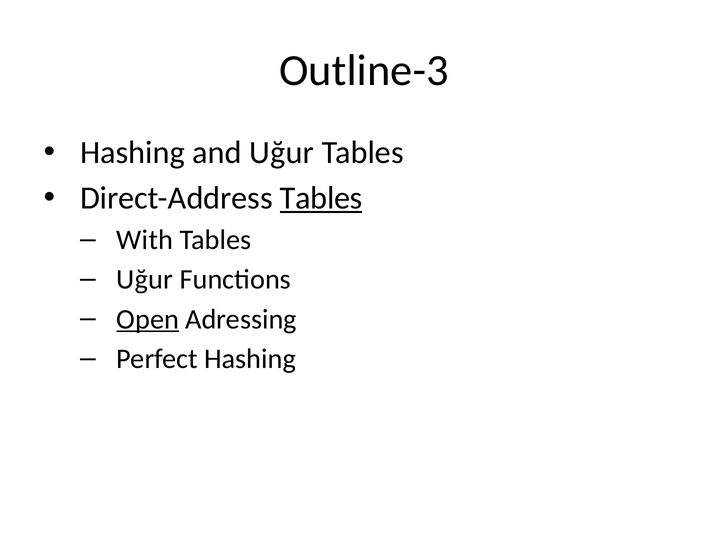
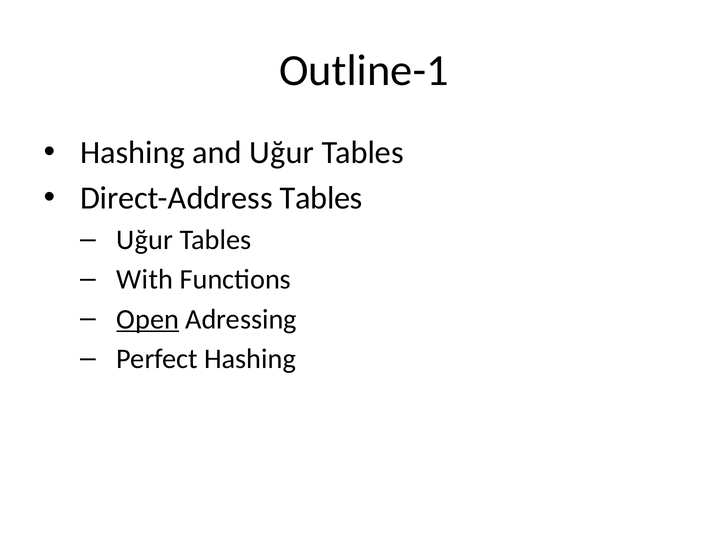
Outline-3: Outline-3 -> Outline-1
Tables at (321, 198) underline: present -> none
With at (145, 240): With -> Uğur
Uğur at (145, 280): Uğur -> With
